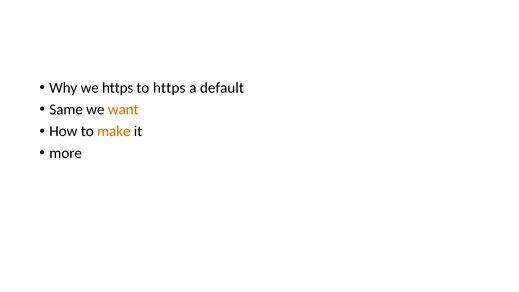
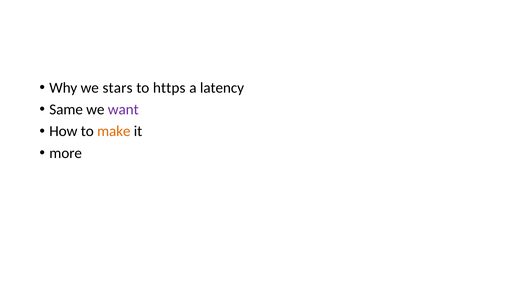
we https: https -> stars
default: default -> latency
want colour: orange -> purple
